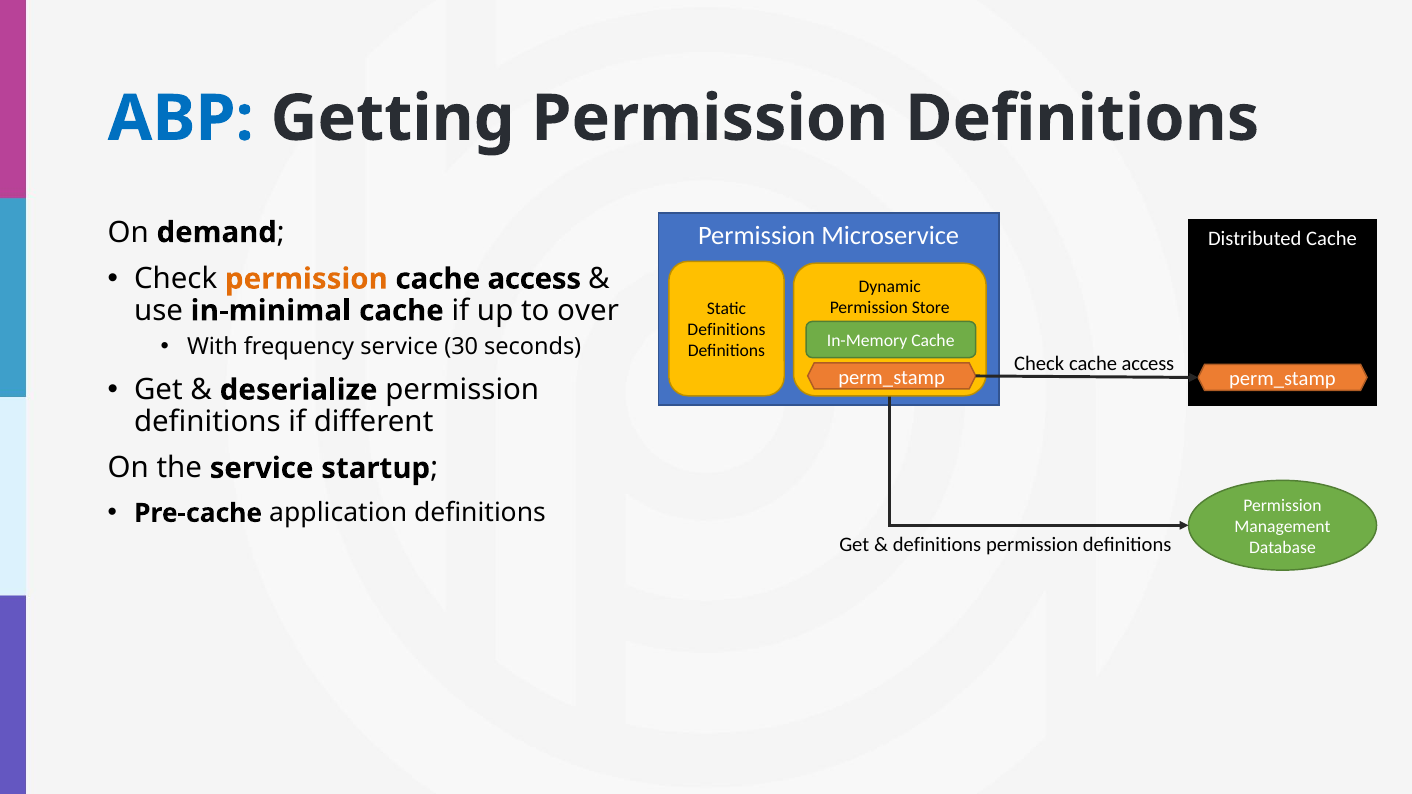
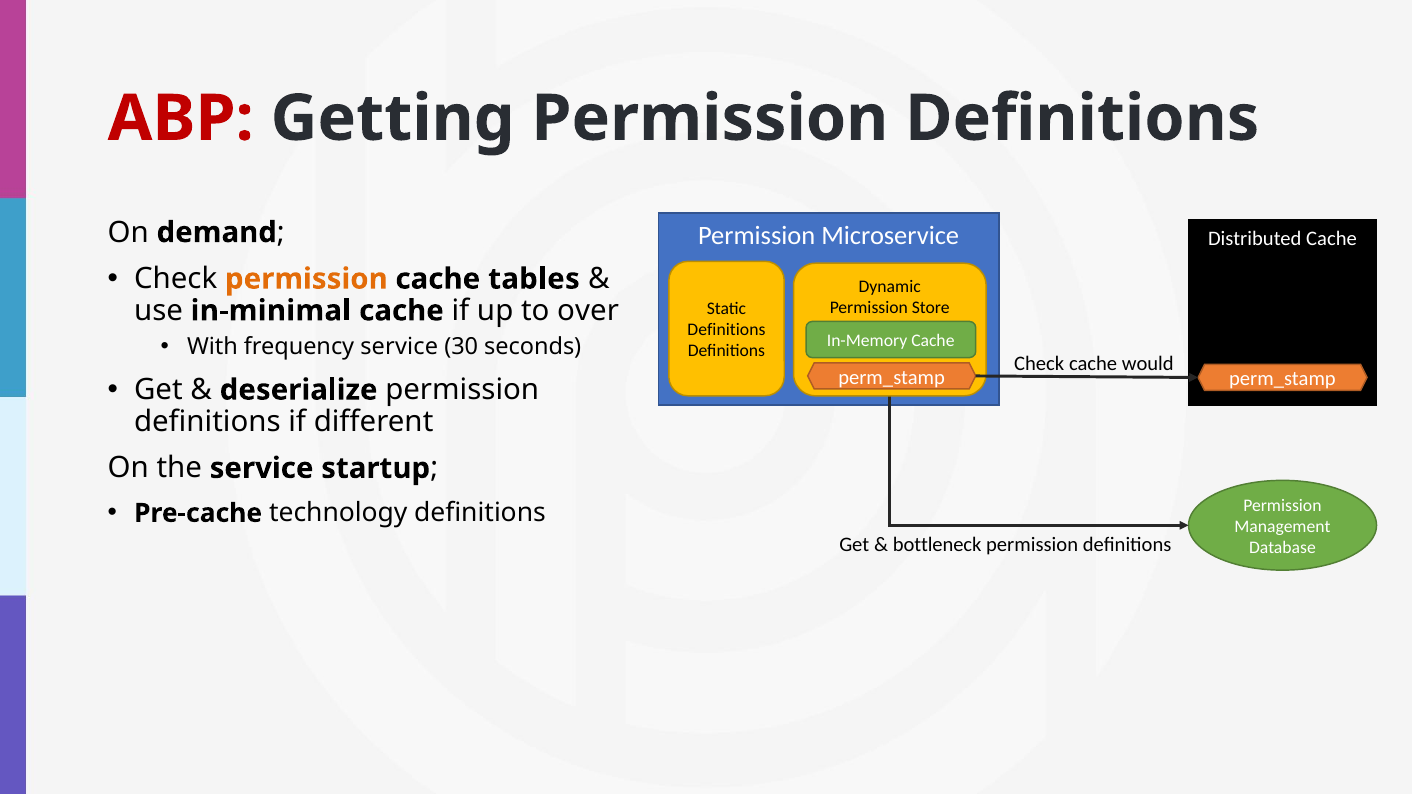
ABP colour: blue -> red
access at (534, 279): access -> tables
Check cache access: access -> would
application: application -> technology
definitions at (937, 545): definitions -> bottleneck
